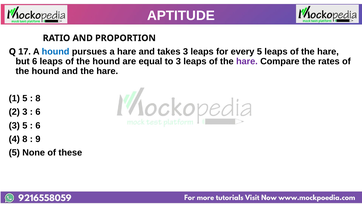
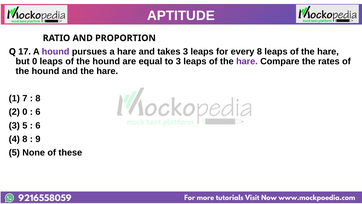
hound at (56, 52) colour: blue -> purple
every 5: 5 -> 8
but 6: 6 -> 0
5 at (25, 98): 5 -> 7
2 3: 3 -> 0
